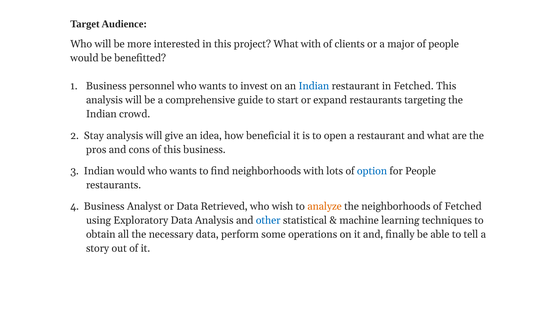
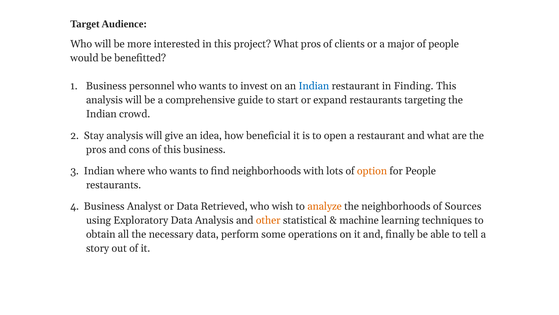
What with: with -> pros
in Fetched: Fetched -> Finding
Indian would: would -> where
option colour: blue -> orange
of Fetched: Fetched -> Sources
other colour: blue -> orange
